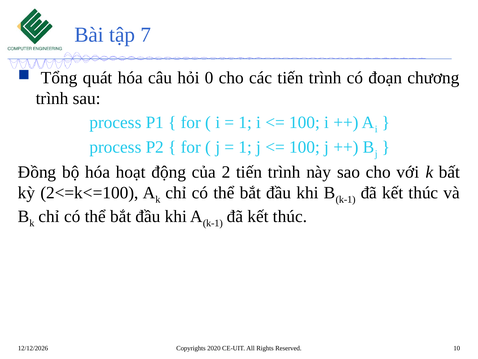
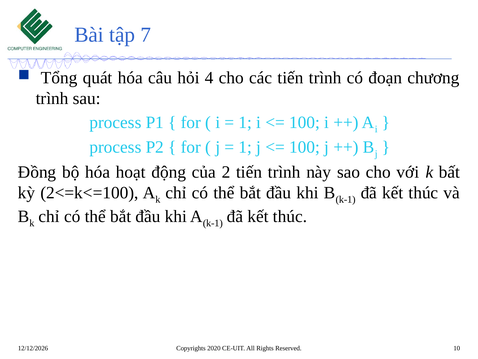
0: 0 -> 4
